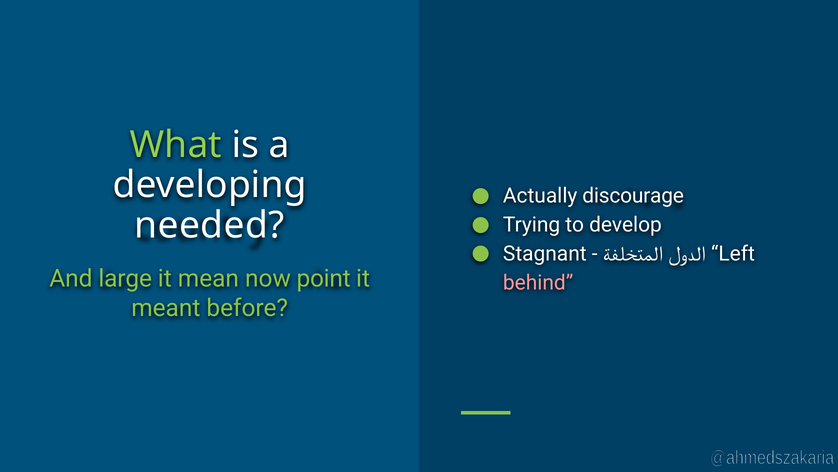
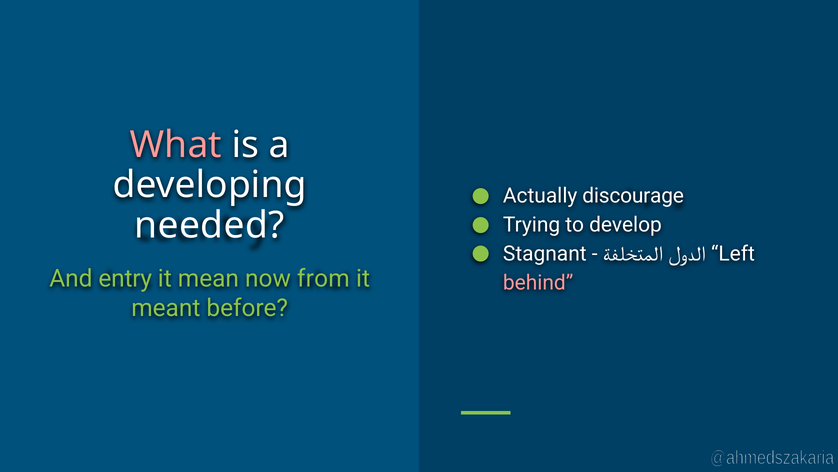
What colour: light green -> pink
large: large -> entry
point: point -> from
